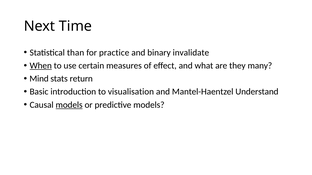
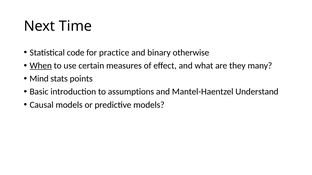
than: than -> code
invalidate: invalidate -> otherwise
return: return -> points
visualisation: visualisation -> assumptions
models at (69, 105) underline: present -> none
